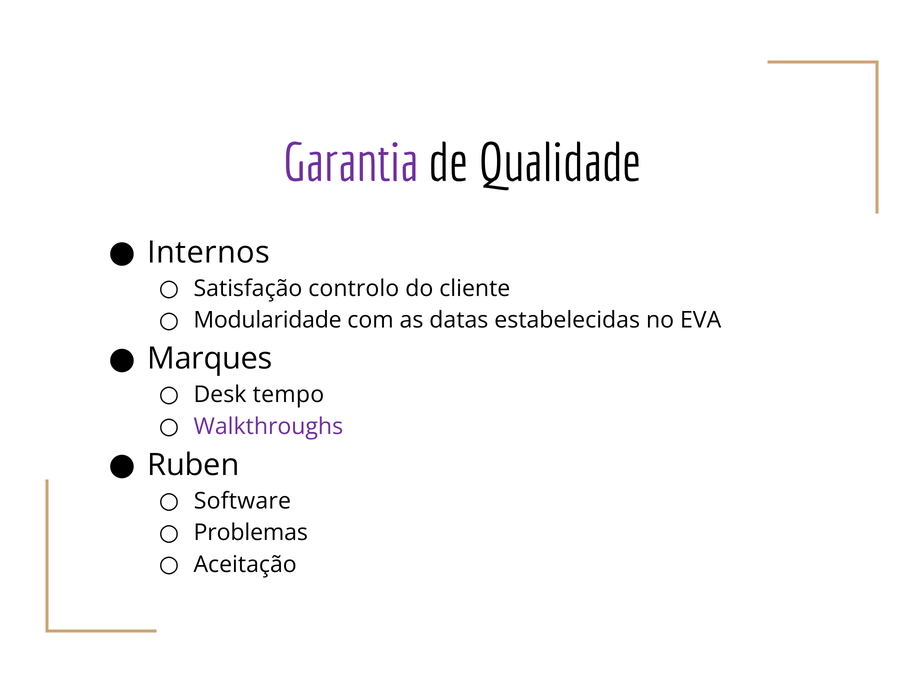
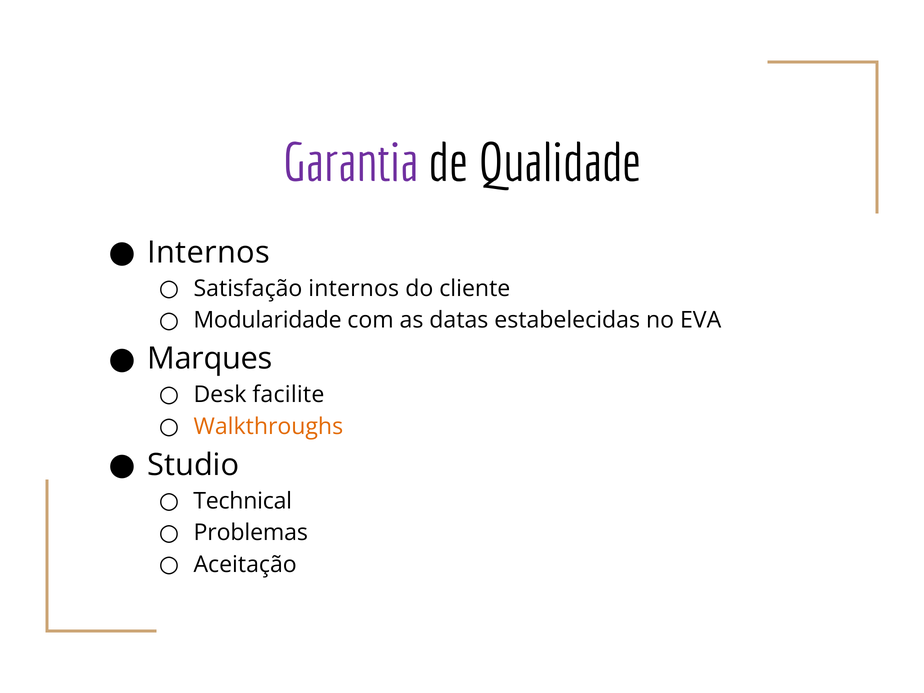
Satisfação controlo: controlo -> internos
tempo: tempo -> facilite
Walkthroughs colour: purple -> orange
Ruben: Ruben -> Studio
Software: Software -> Technical
